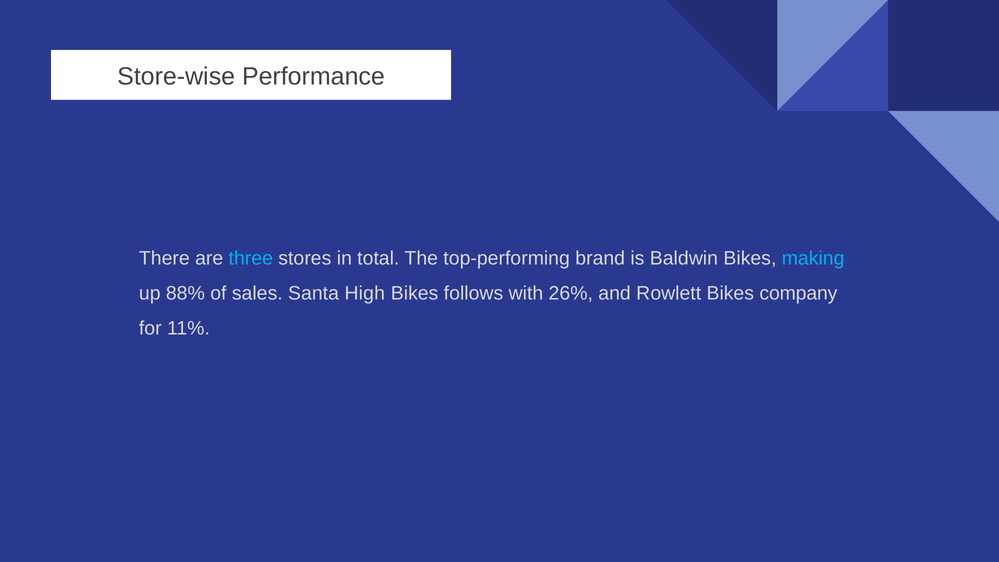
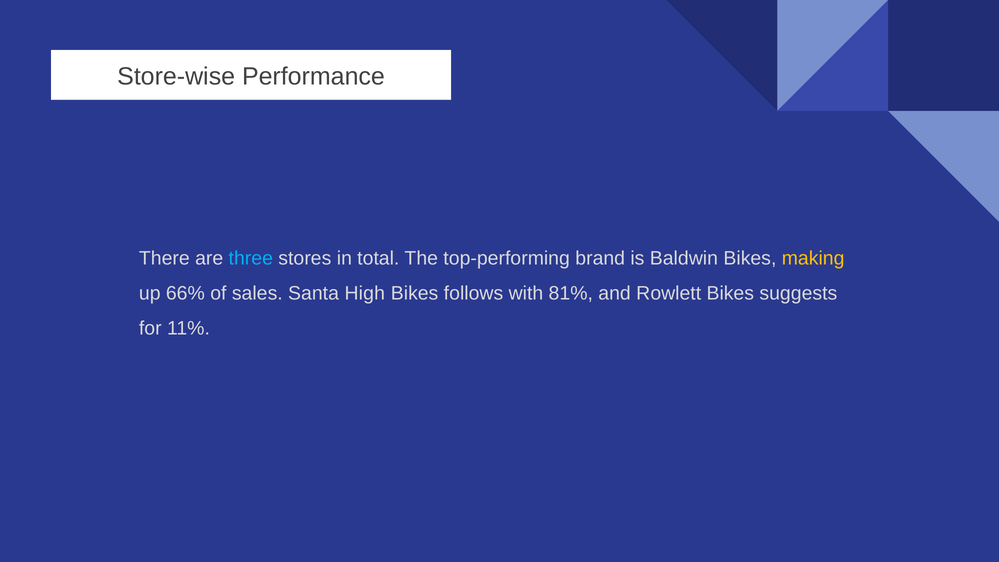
making colour: light blue -> yellow
88%: 88% -> 66%
26%: 26% -> 81%
company: company -> suggests
